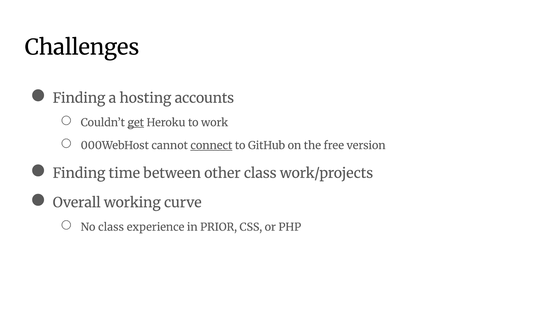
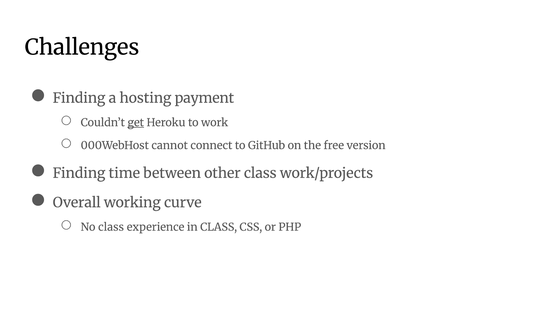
accounts: accounts -> payment
connect underline: present -> none
in PRIOR: PRIOR -> CLASS
